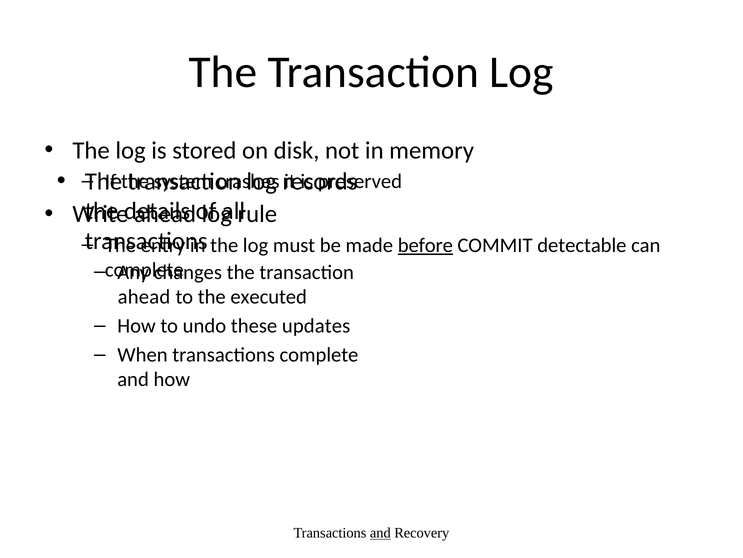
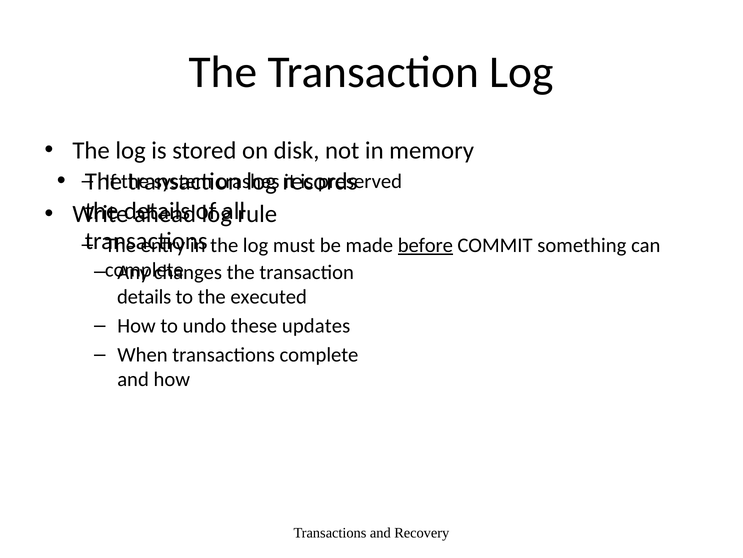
detectable: detectable -> something
ahead at (144, 297): ahead -> details
and at (380, 532) underline: present -> none
